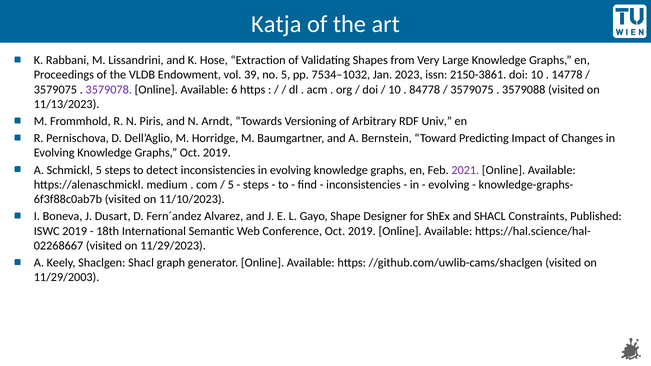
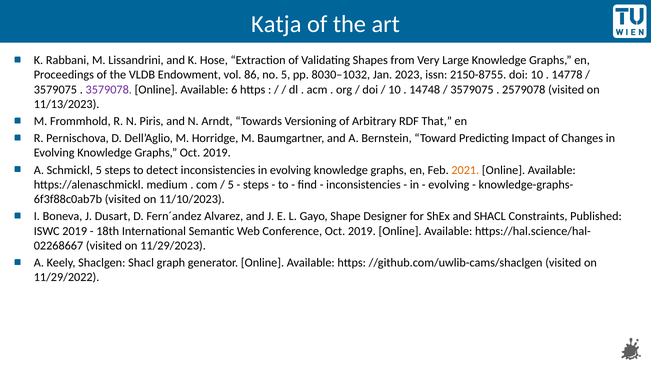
39: 39 -> 86
7534–1032: 7534–1032 -> 8030–1032
2150-3861: 2150-3861 -> 2150-8755
84778: 84778 -> 14748
3579088: 3579088 -> 2579078
Univ: Univ -> That
2021 colour: purple -> orange
11/29/2003: 11/29/2003 -> 11/29/2022
